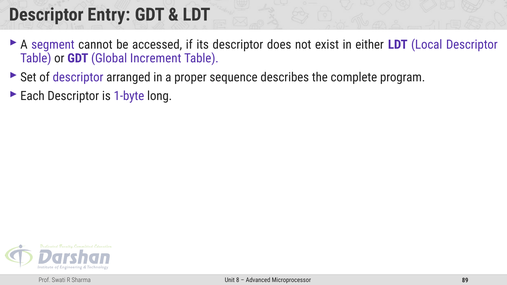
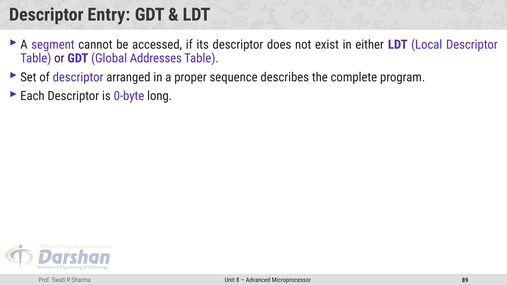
Increment: Increment -> Addresses
1-byte: 1-byte -> 0-byte
